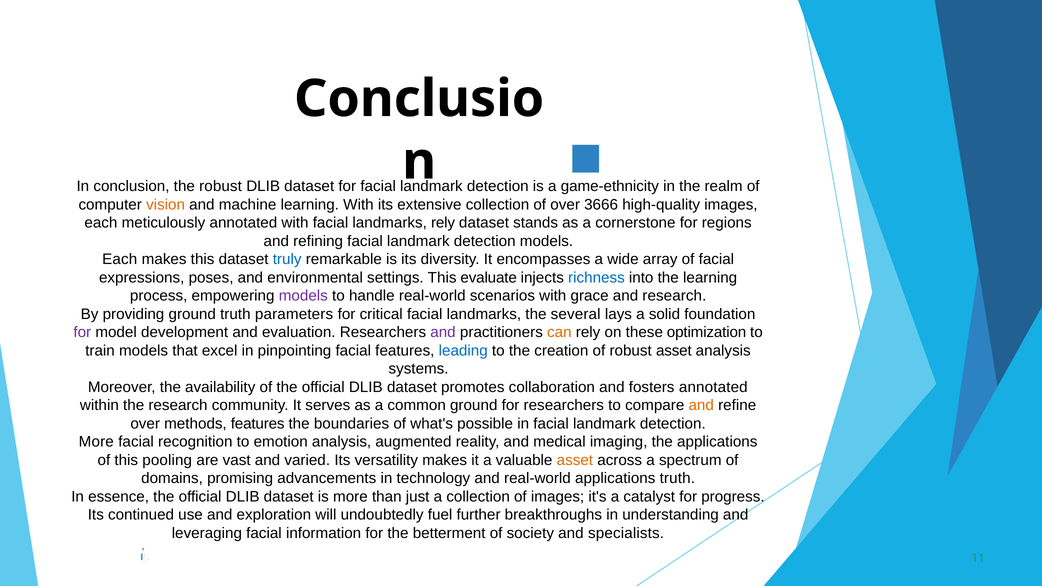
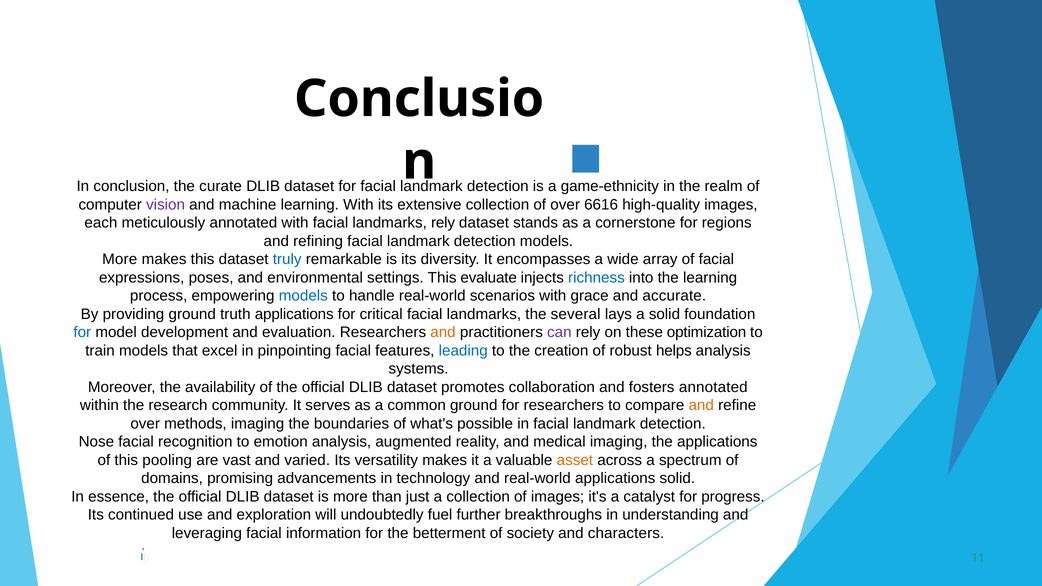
the robust: robust -> curate
vision colour: orange -> purple
3666: 3666 -> 6616
Each at (120, 259): Each -> More
models at (303, 296) colour: purple -> blue
and research: research -> accurate
truth parameters: parameters -> applications
for at (82, 332) colour: purple -> blue
and at (443, 332) colour: purple -> orange
can colour: orange -> purple
robust asset: asset -> helps
methods features: features -> imaging
More at (96, 442): More -> Nose
applications truth: truth -> solid
specialists: specialists -> characters
